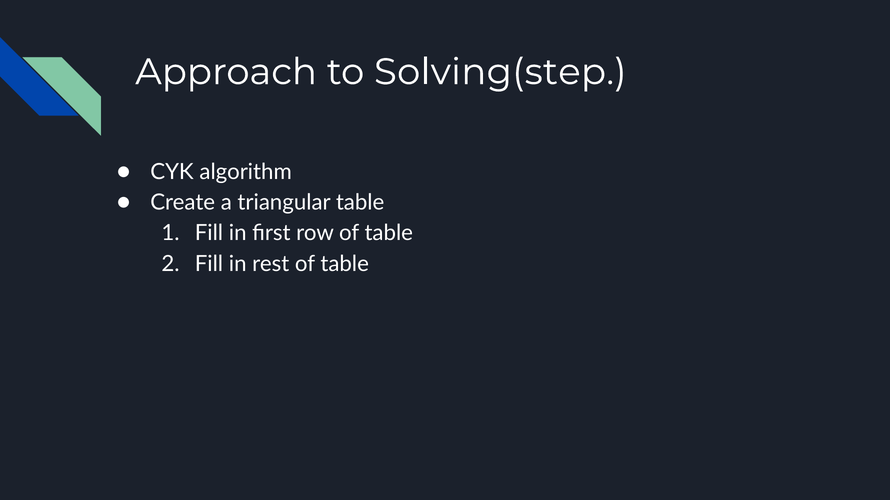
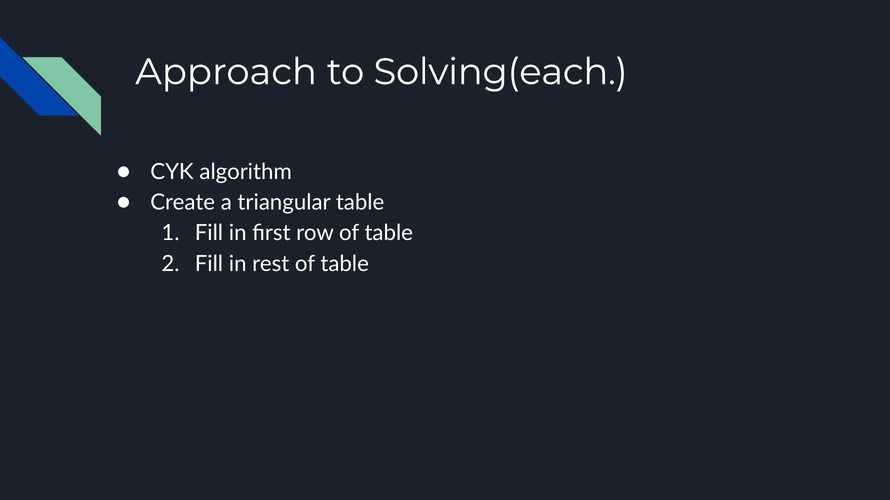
Solving(step: Solving(step -> Solving(each
